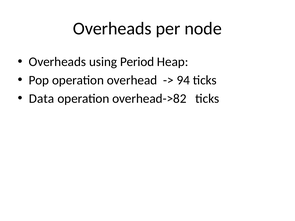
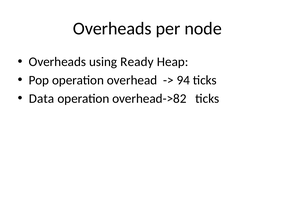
Period: Period -> Ready
